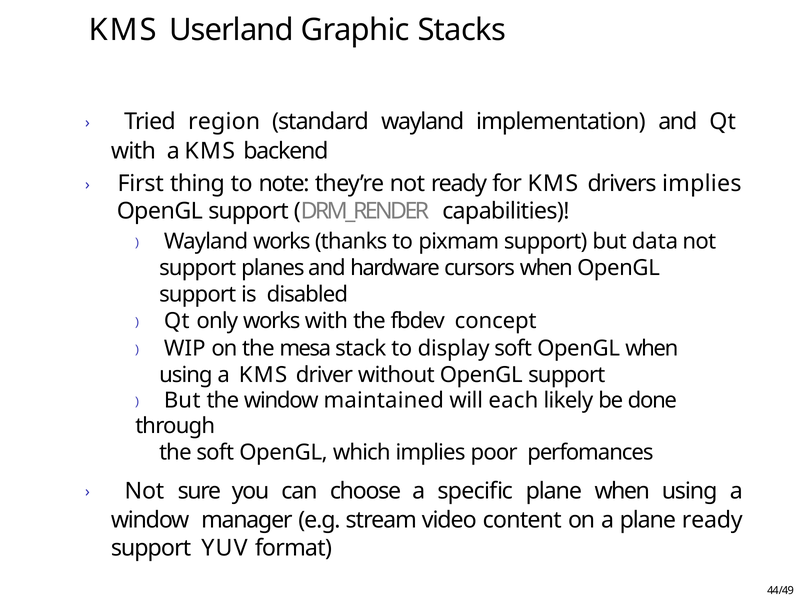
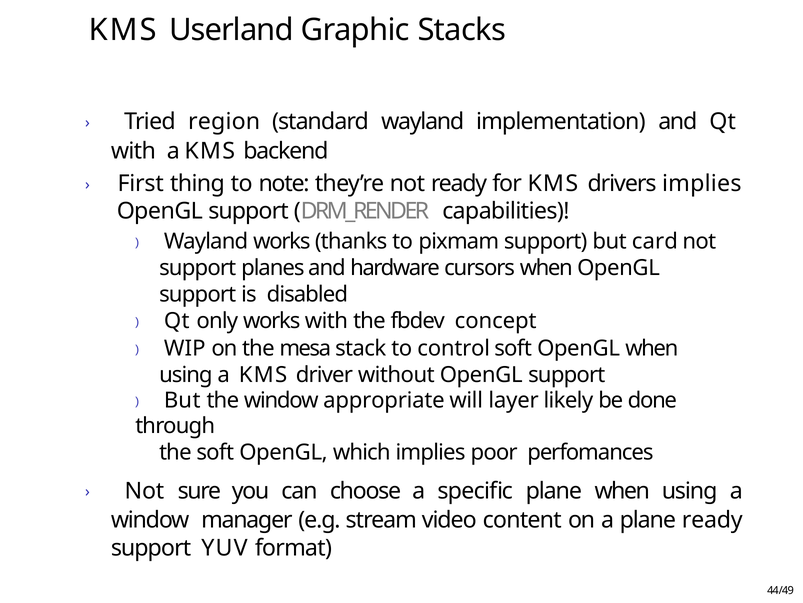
data: data -> card
display: display -> control
maintained: maintained -> appropriate
each: each -> layer
